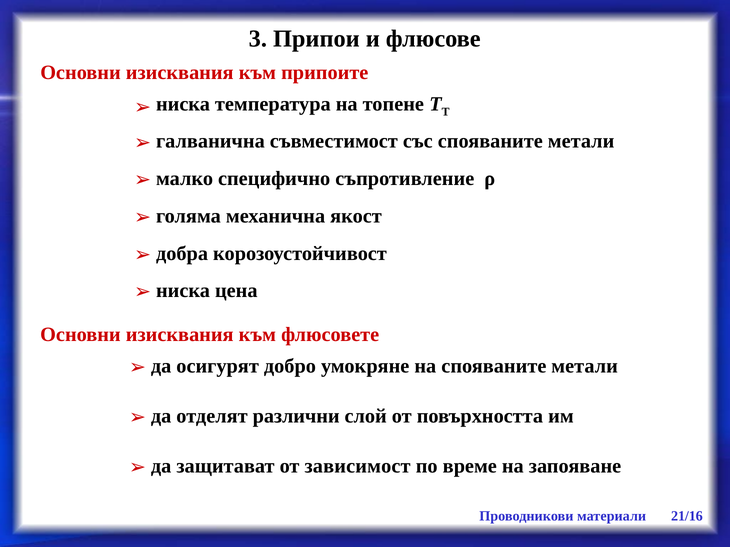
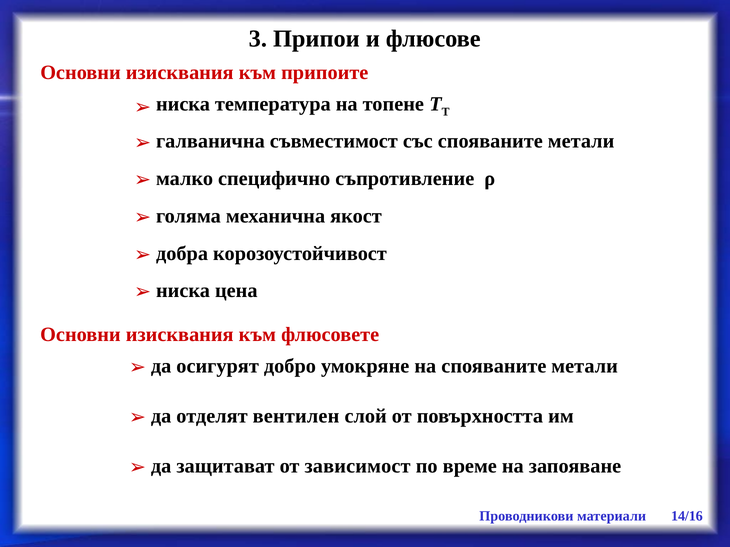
различни: различни -> вентилен
21/16: 21/16 -> 14/16
